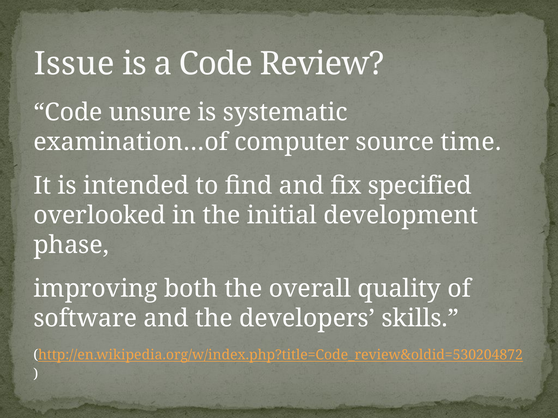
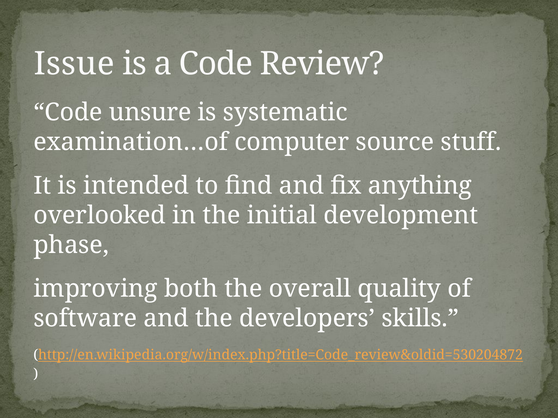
time: time -> stuff
specified: specified -> anything
